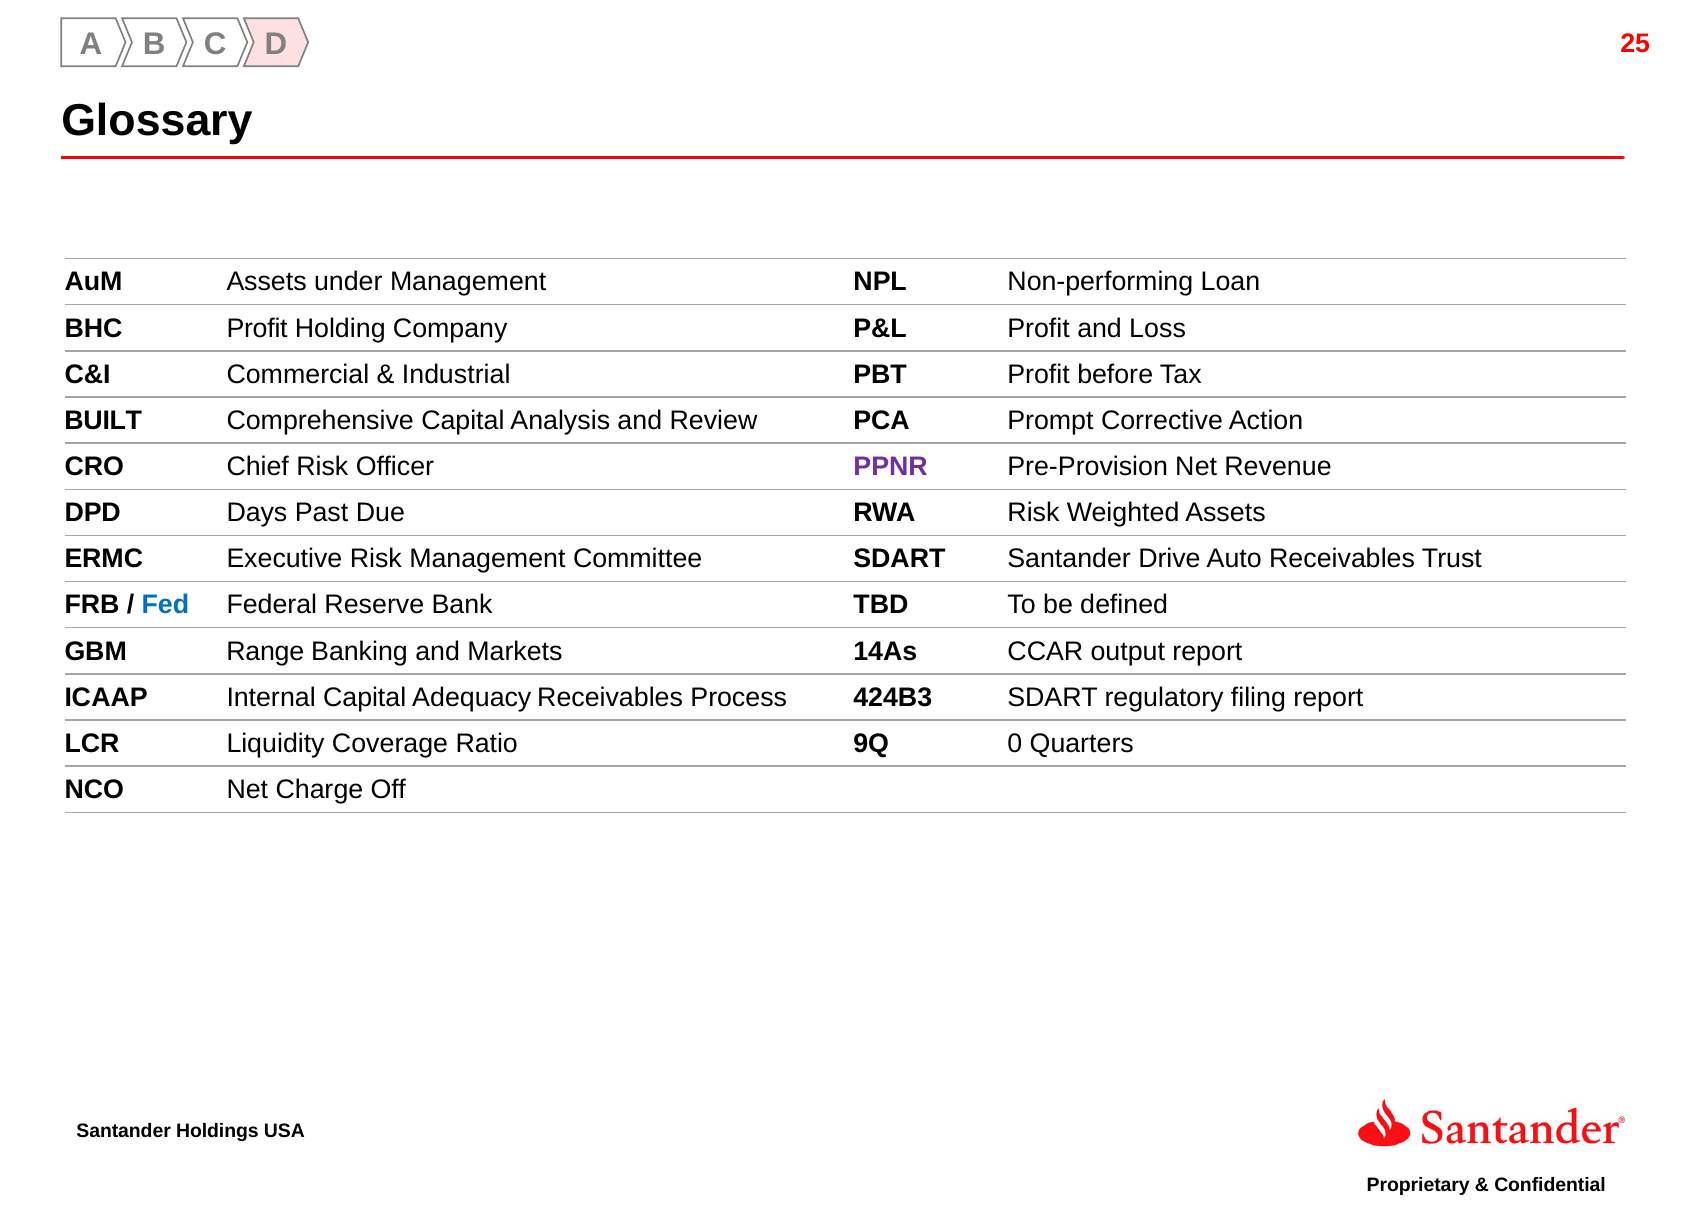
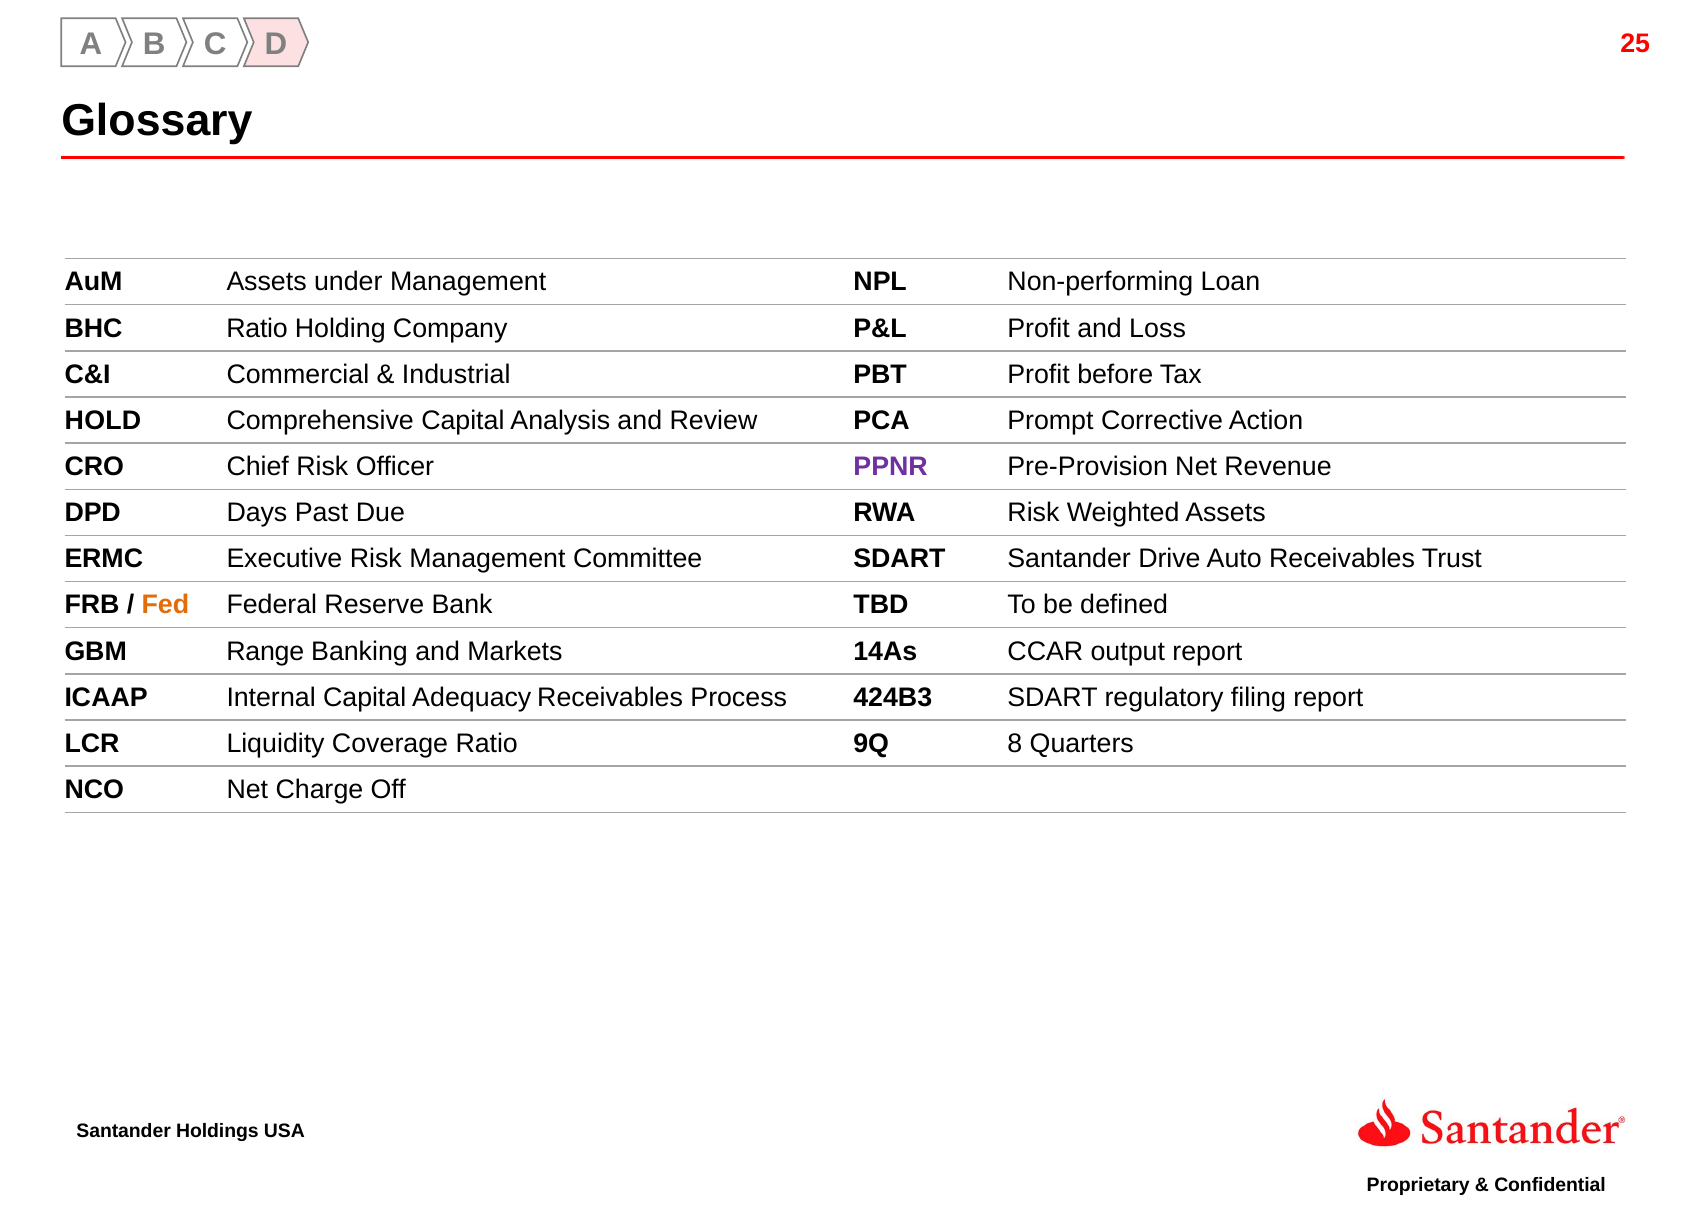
BHC Profit: Profit -> Ratio
BUILT: BUILT -> HOLD
Fed colour: blue -> orange
0: 0 -> 8
